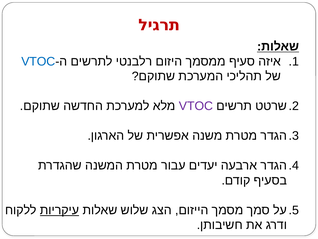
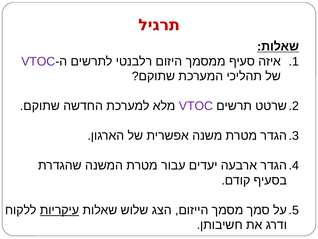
VTOC at (38, 61) colour: blue -> purple
